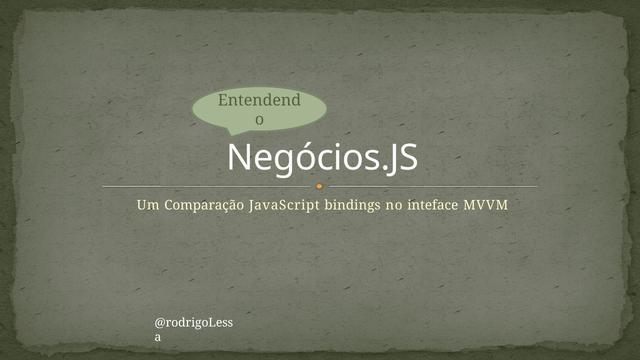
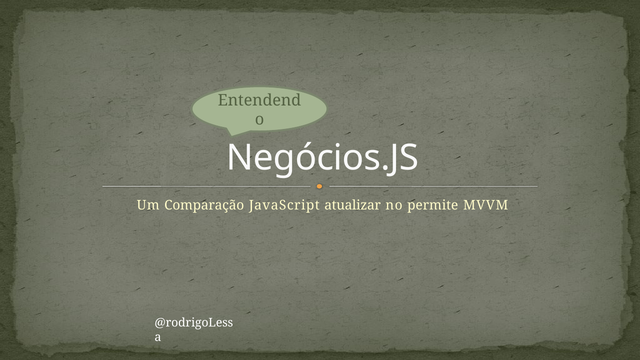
bindings: bindings -> atualizar
inteface: inteface -> permite
